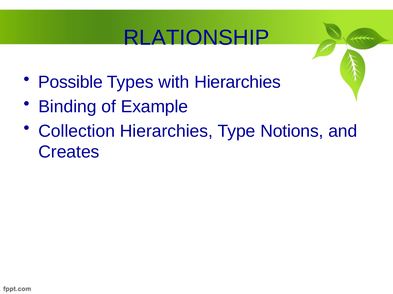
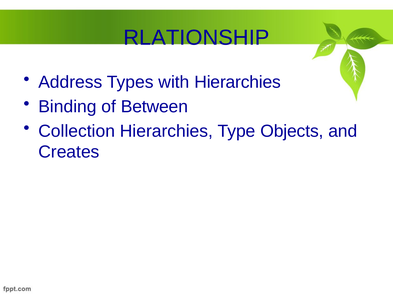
Possible: Possible -> Address
Example: Example -> Between
Notions: Notions -> Objects
